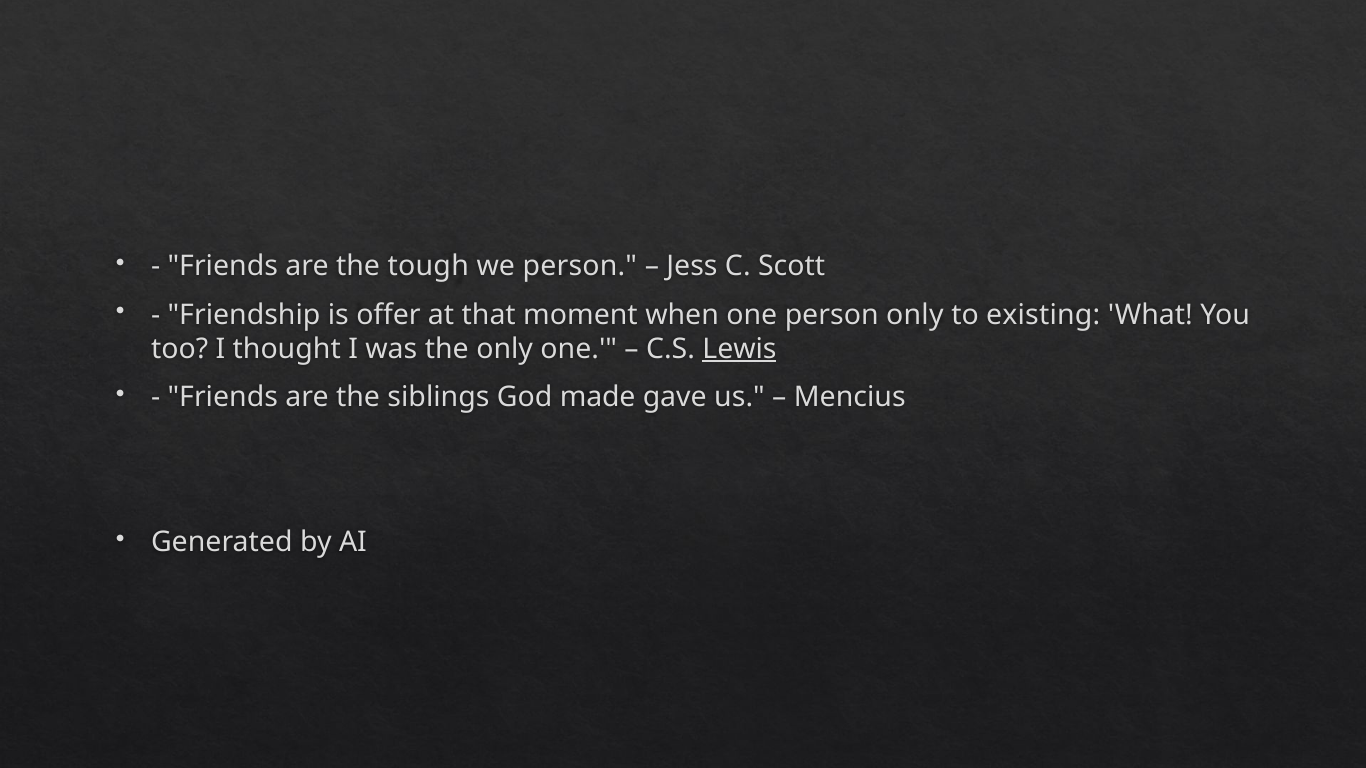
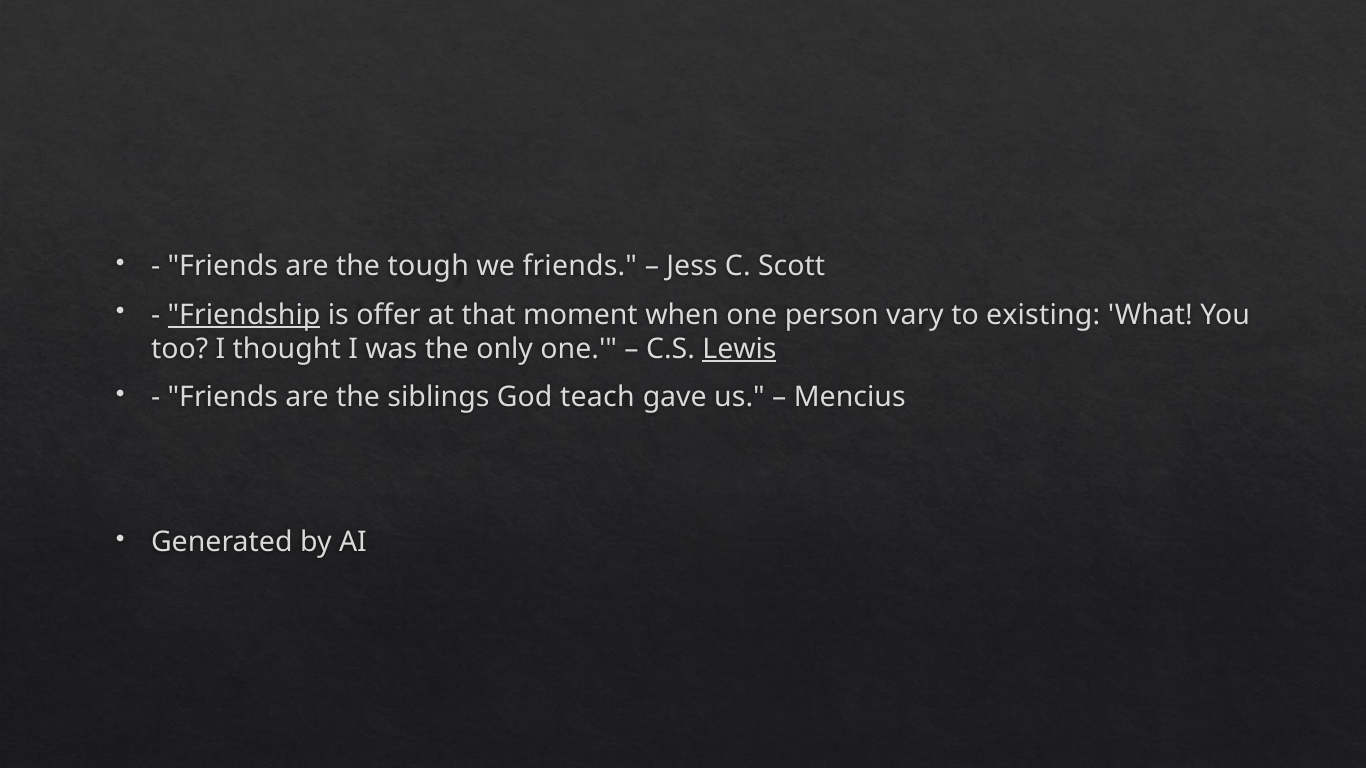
we person: person -> friends
Friendship underline: none -> present
person only: only -> vary
made: made -> teach
